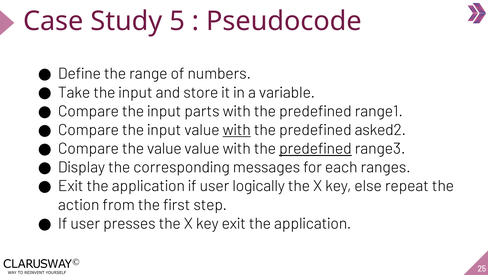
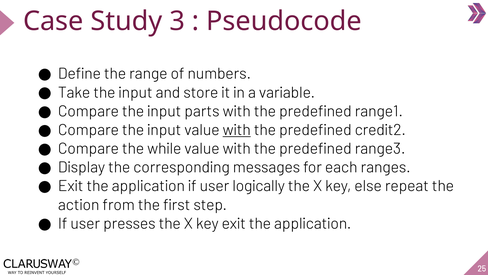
5: 5 -> 3
asked2: asked2 -> credit2
the value: value -> while
predefined at (315, 148) underline: present -> none
